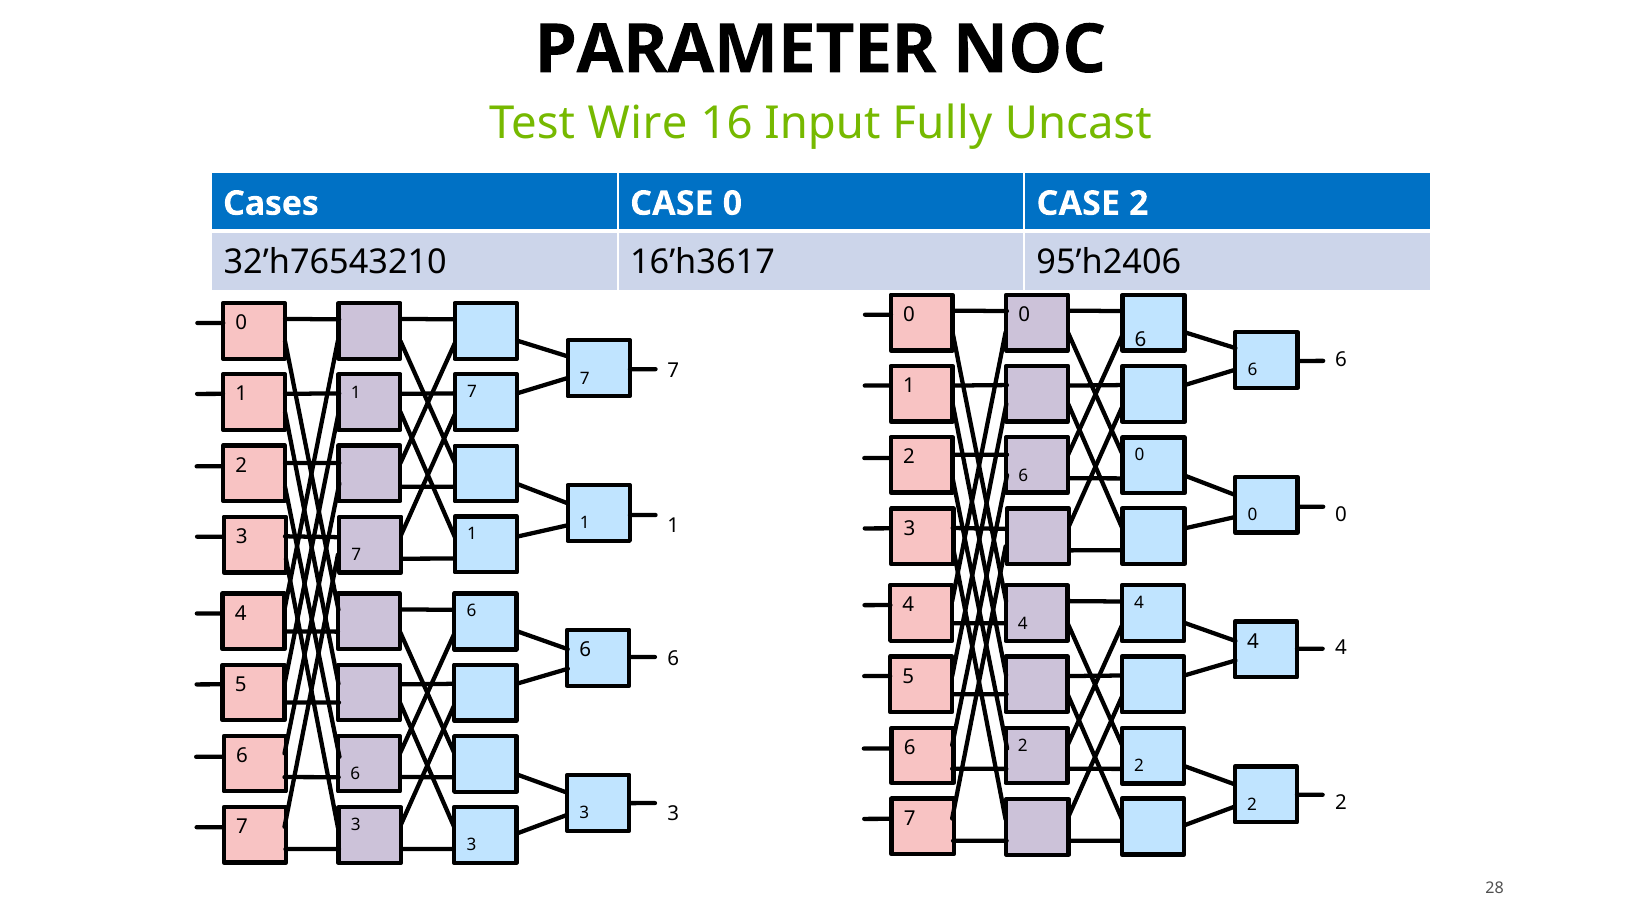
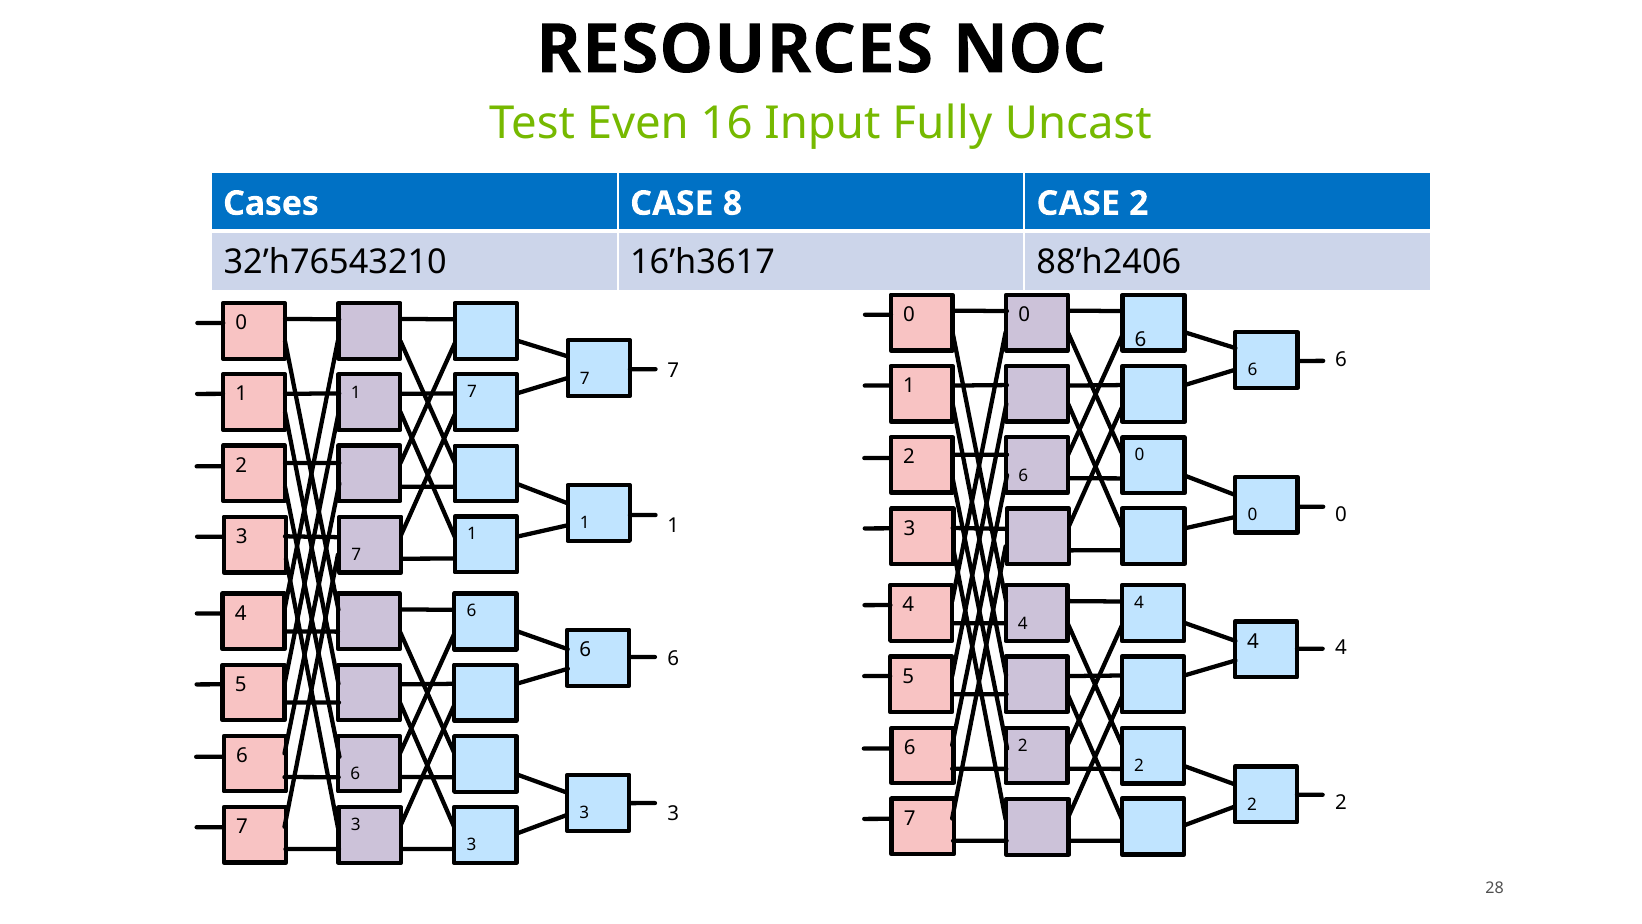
PARAMETER: PARAMETER -> RESOURCES
Wire: Wire -> Even
CASE 0: 0 -> 8
95’h2406: 95’h2406 -> 88’h2406
